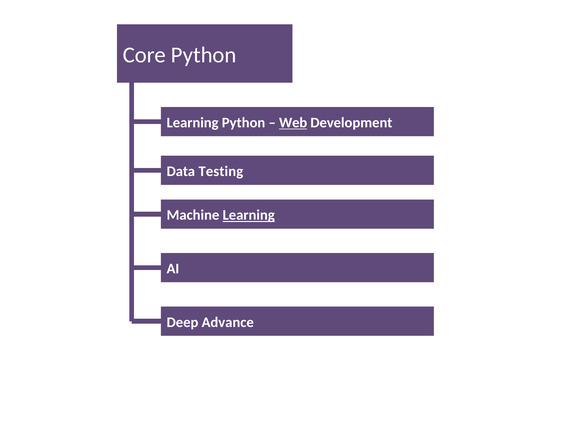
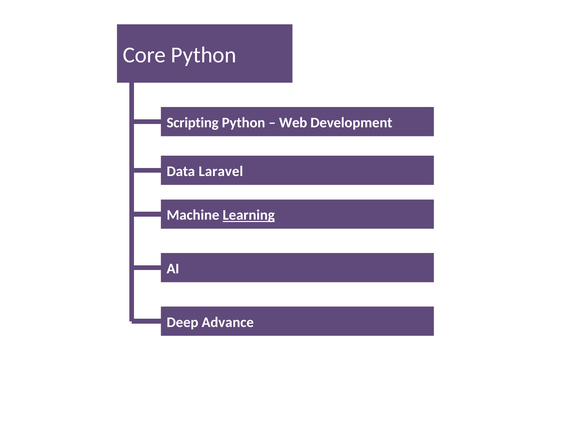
Learning at (193, 123): Learning -> Scripting
Web underline: present -> none
Testing: Testing -> Laravel
